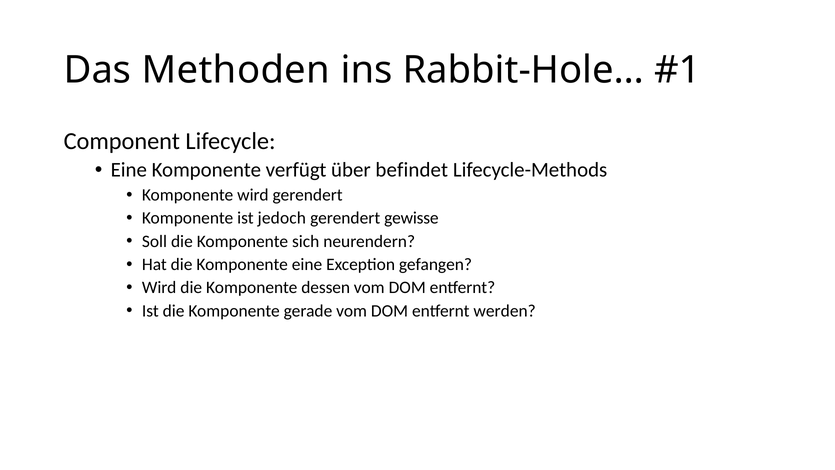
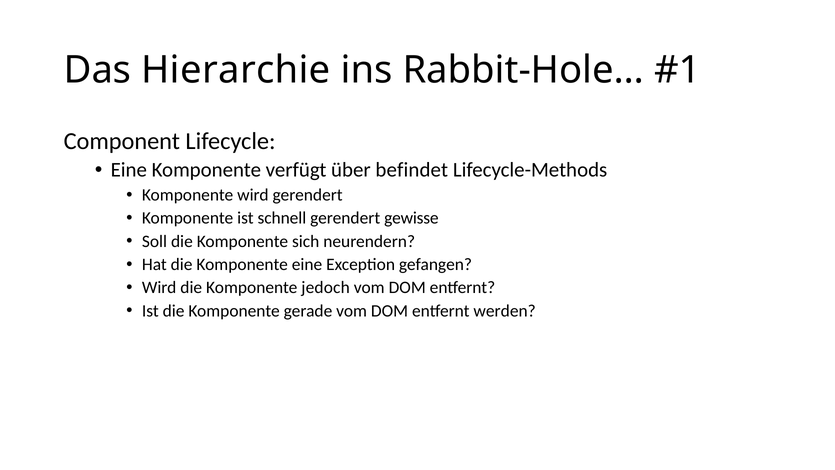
Methoden: Methoden -> Hierarchie
jedoch: jedoch -> schnell
dessen: dessen -> jedoch
